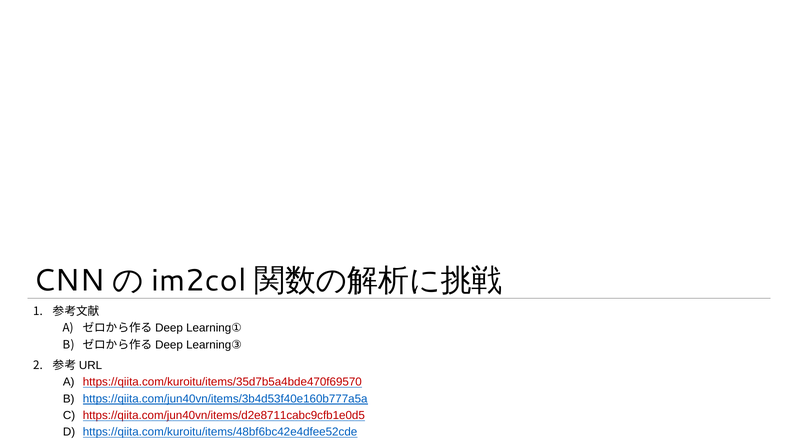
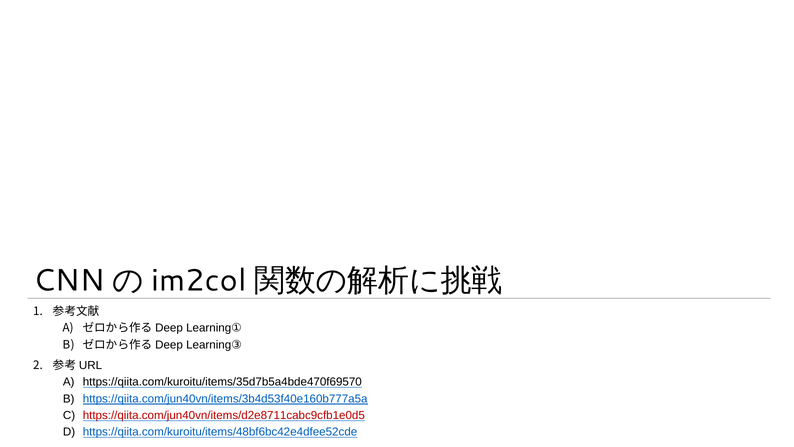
https://qiita.com/kuroitu/items/35d7b5a4bde470f69570 colour: red -> black
